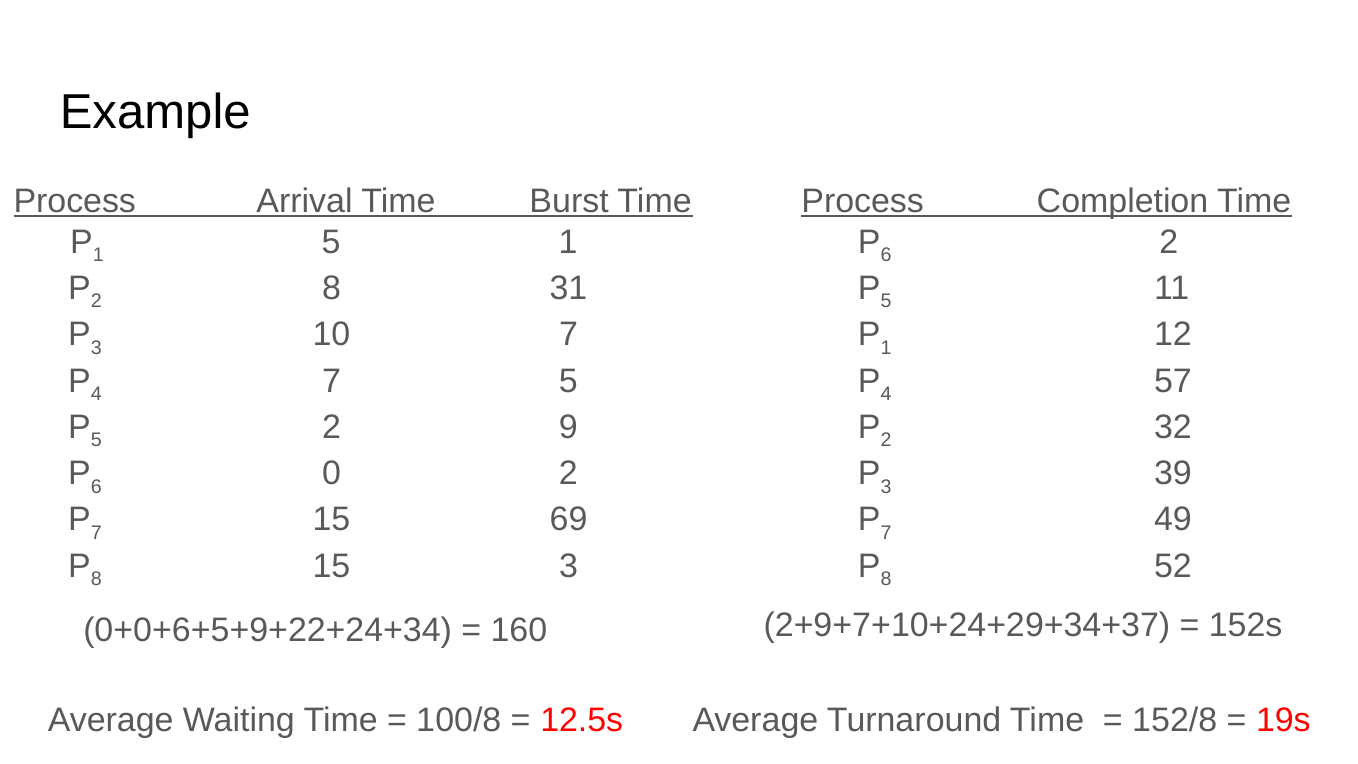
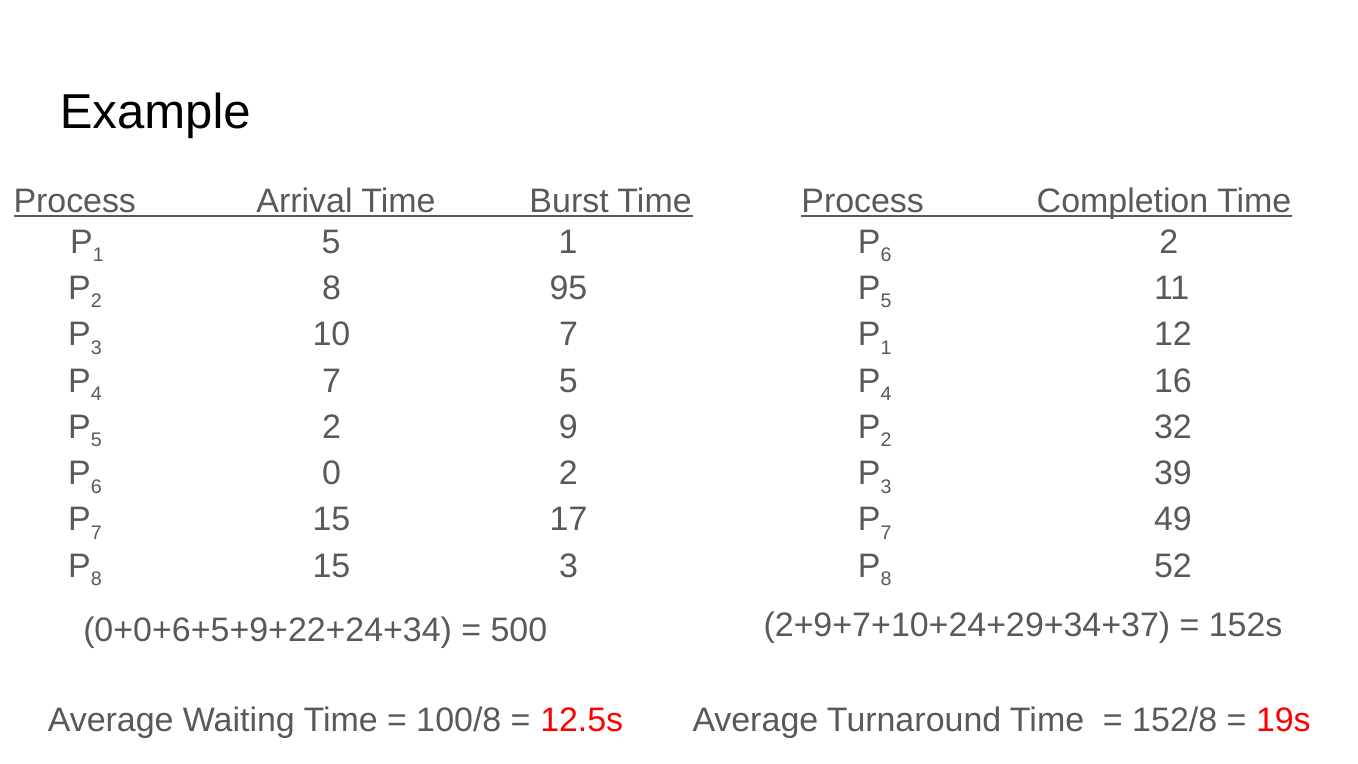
31: 31 -> 95
57: 57 -> 16
69: 69 -> 17
160: 160 -> 500
